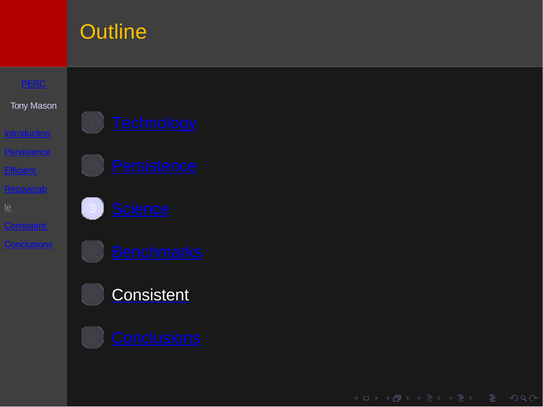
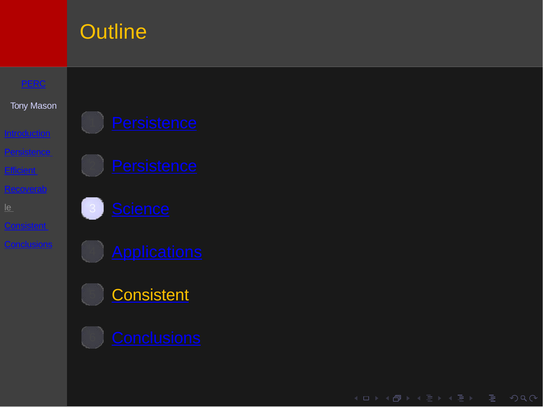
1 Technology: Technology -> Persistence
Benchmarks: Benchmarks -> Applications
Consistent at (150, 295) colour: white -> yellow
